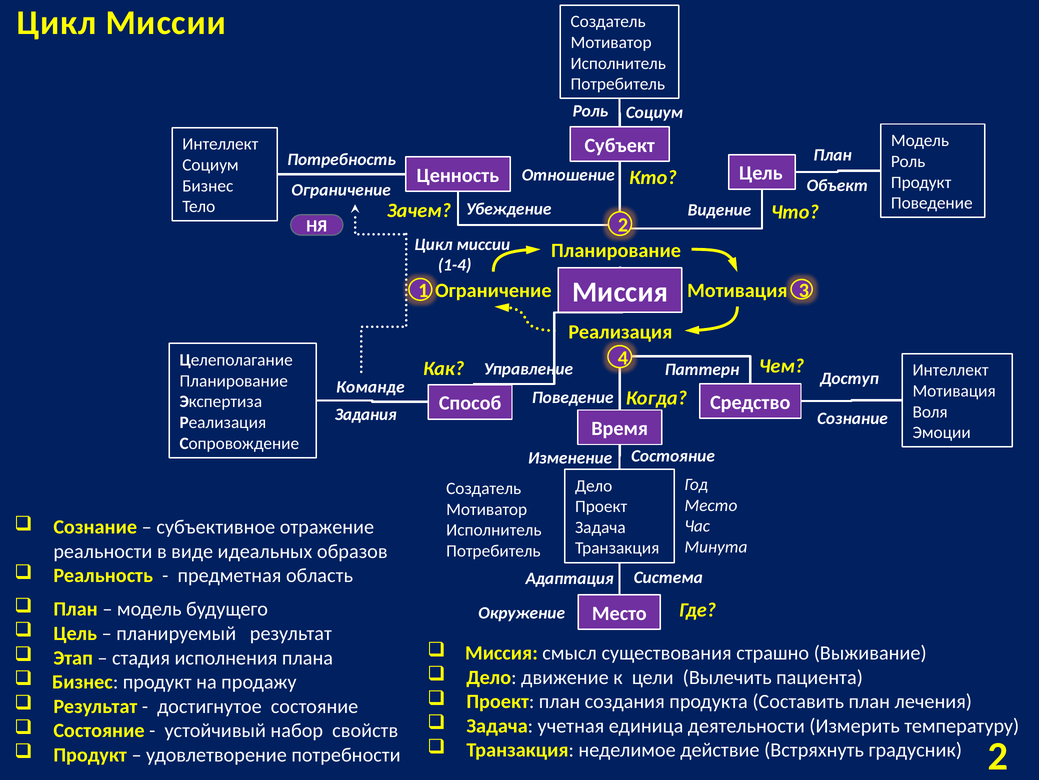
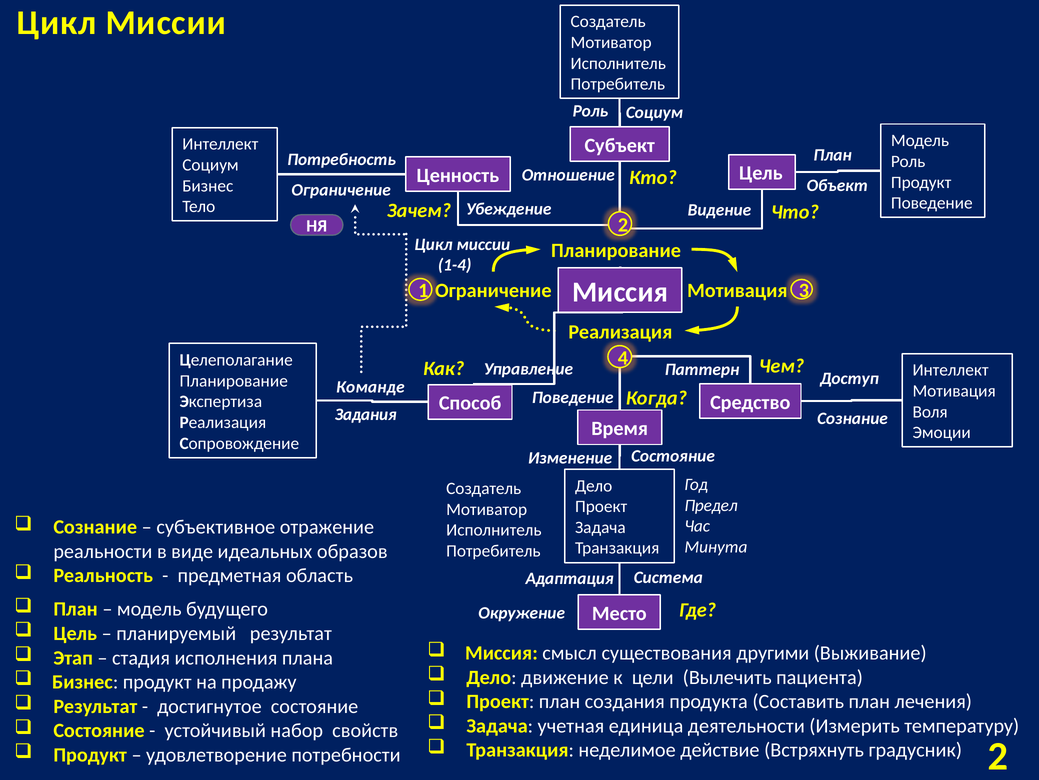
Место at (711, 505): Место -> Предел
страшно: страшно -> другими
